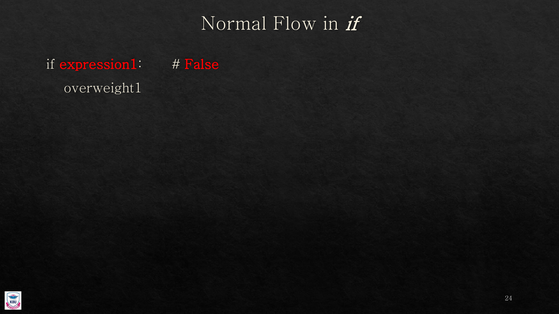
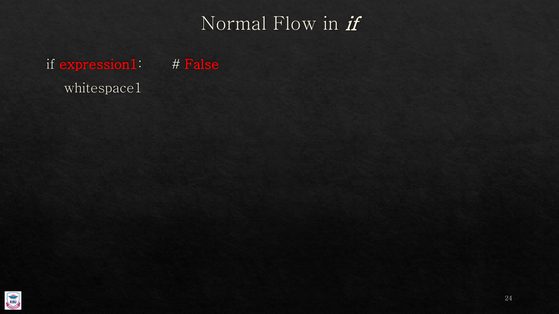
overweight1: overweight1 -> whitespace1
